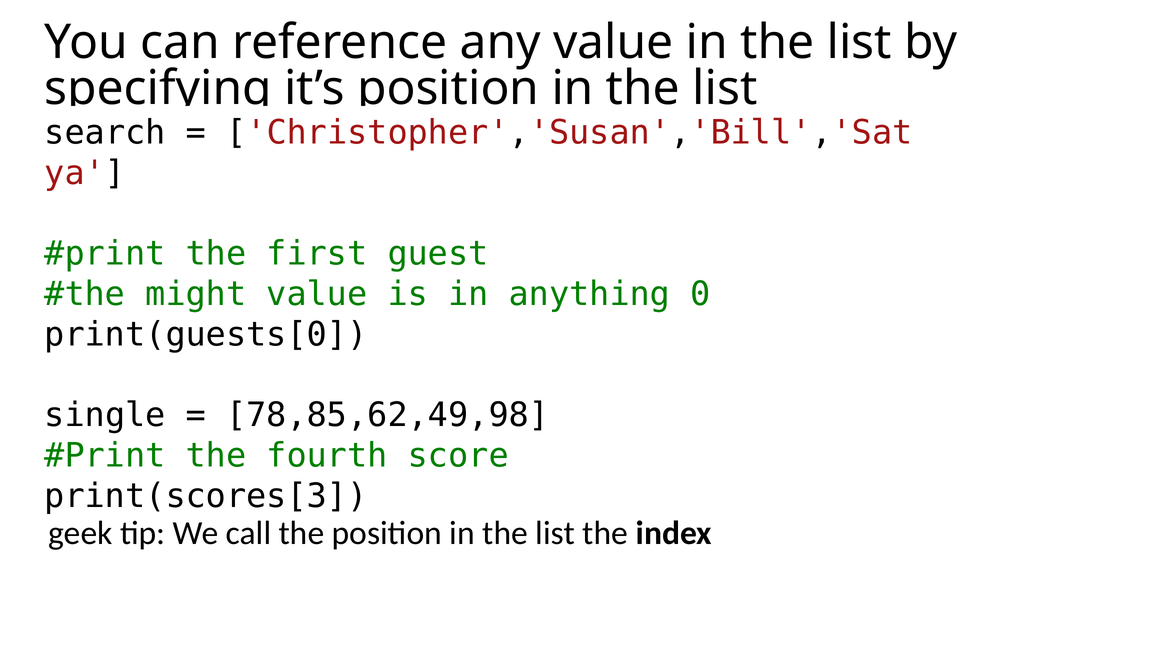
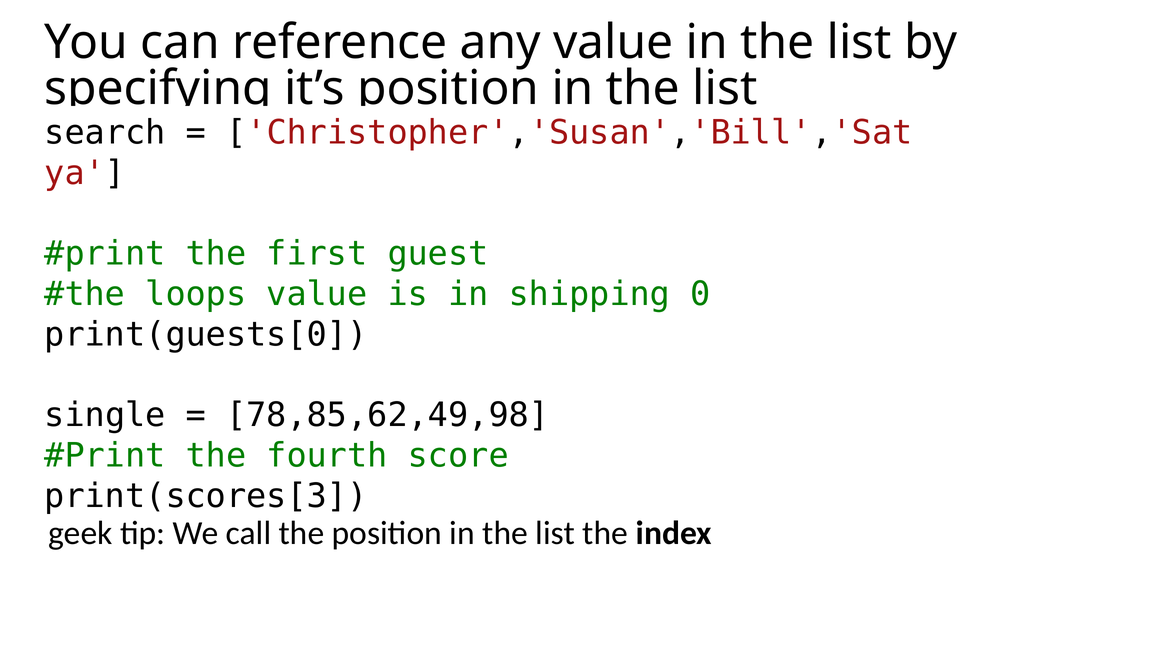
might: might -> loops
anything: anything -> shipping
